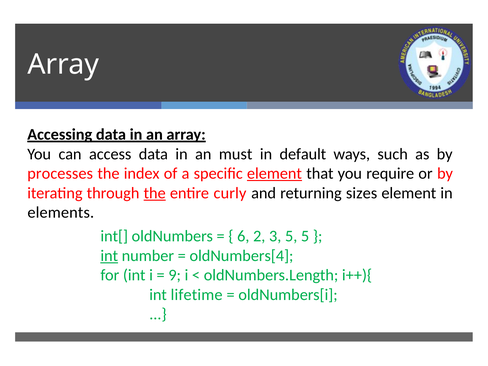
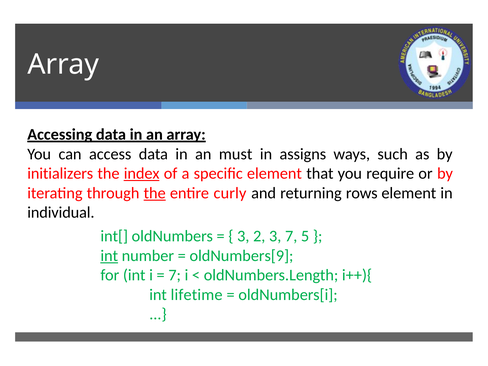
default: default -> assigns
processes: processes -> initializers
index underline: none -> present
element at (274, 174) underline: present -> none
sizes: sizes -> rows
elements: elements -> individual
6 at (243, 236): 6 -> 3
3 5: 5 -> 7
oldNumbers[4: oldNumbers[4 -> oldNumbers[9
9 at (175, 275): 9 -> 7
